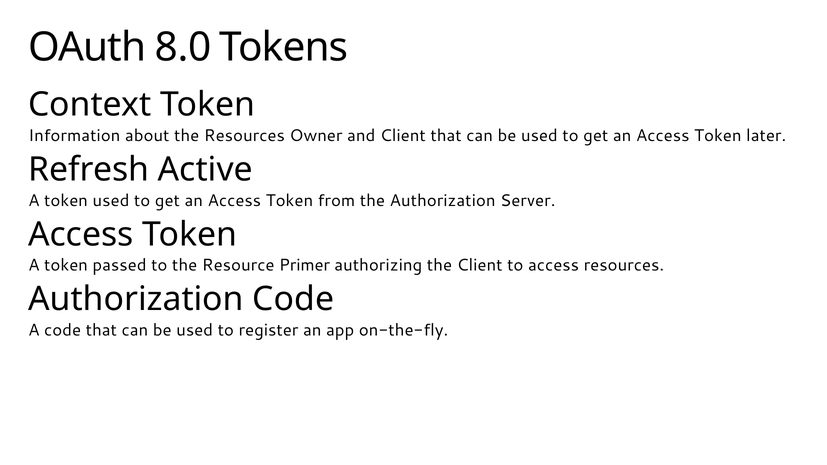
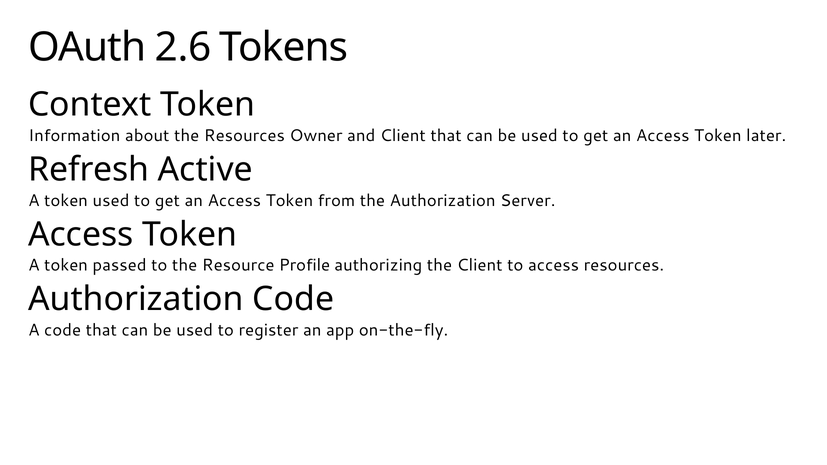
8.0: 8.0 -> 2.6
Primer: Primer -> Profile
